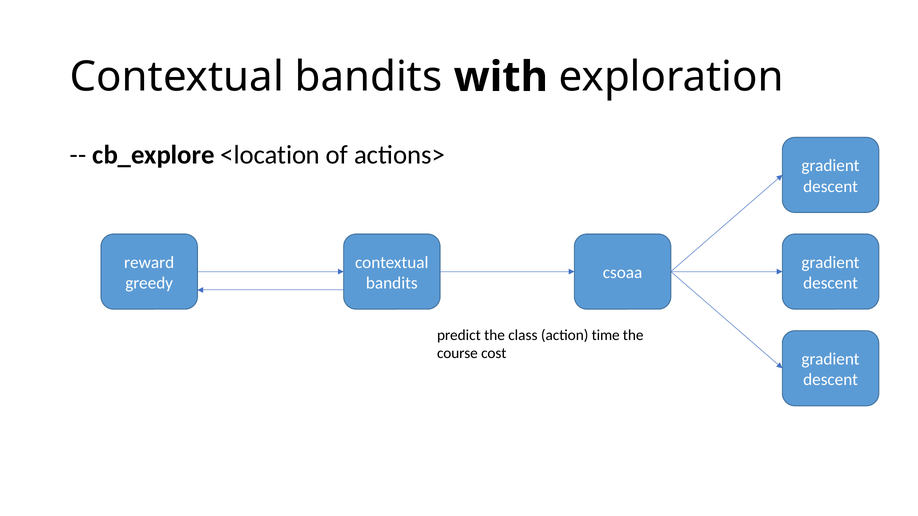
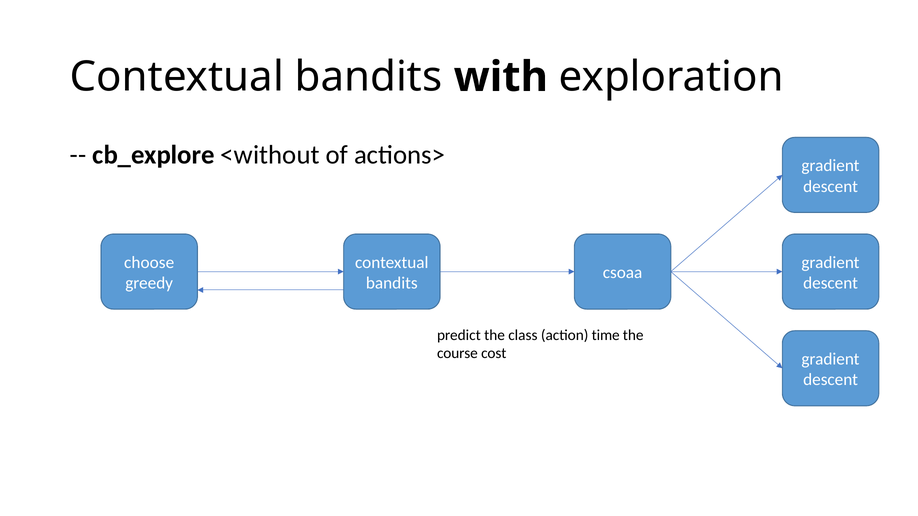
<location: <location -> <without
reward: reward -> choose
